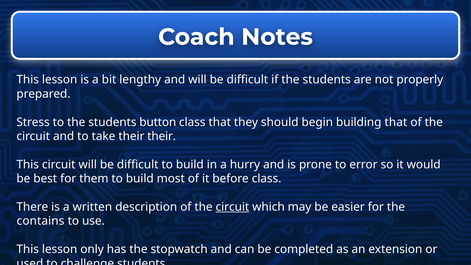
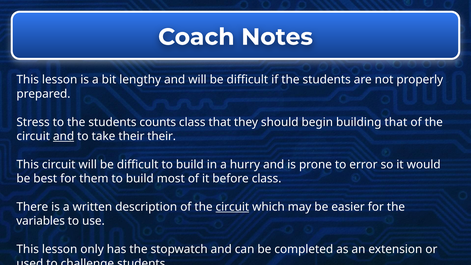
button: button -> counts
and at (64, 136) underline: none -> present
contains: contains -> variables
